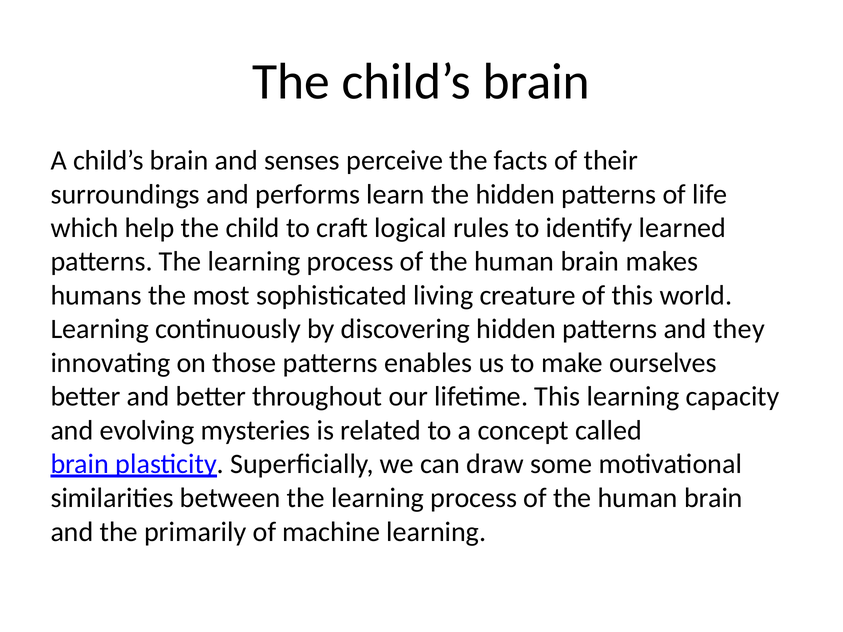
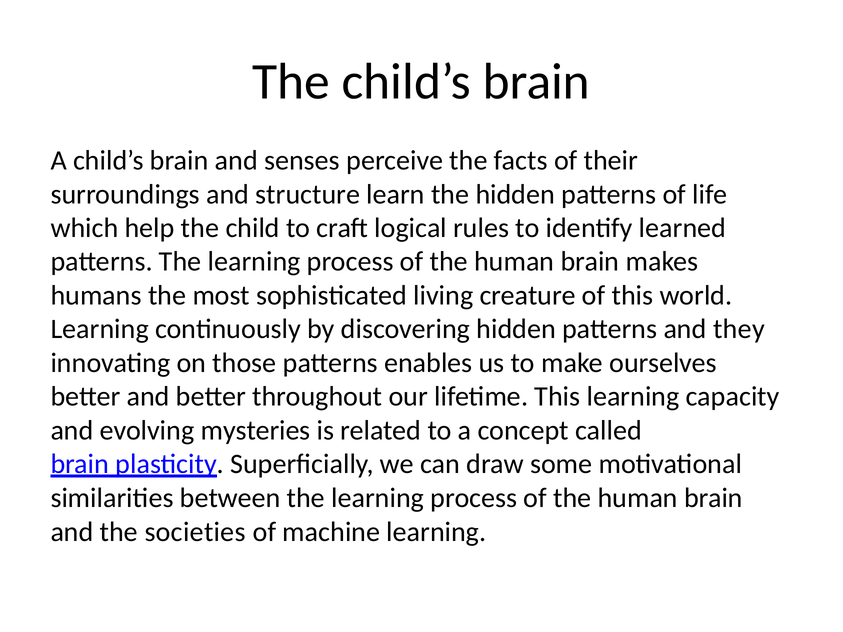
performs: performs -> structure
primarily: primarily -> societies
